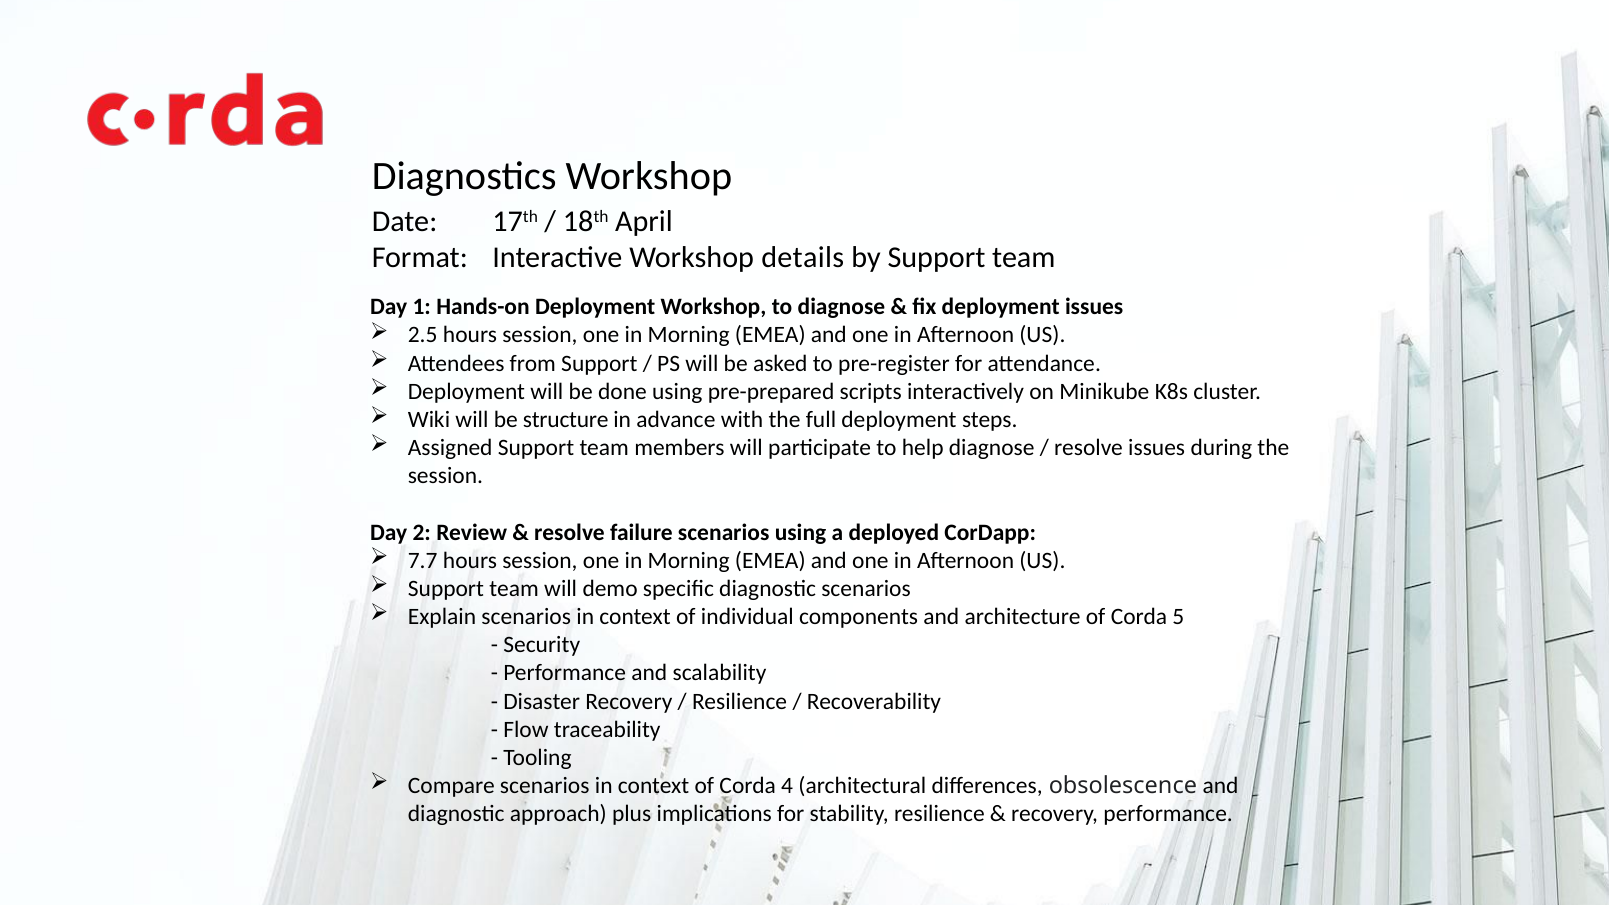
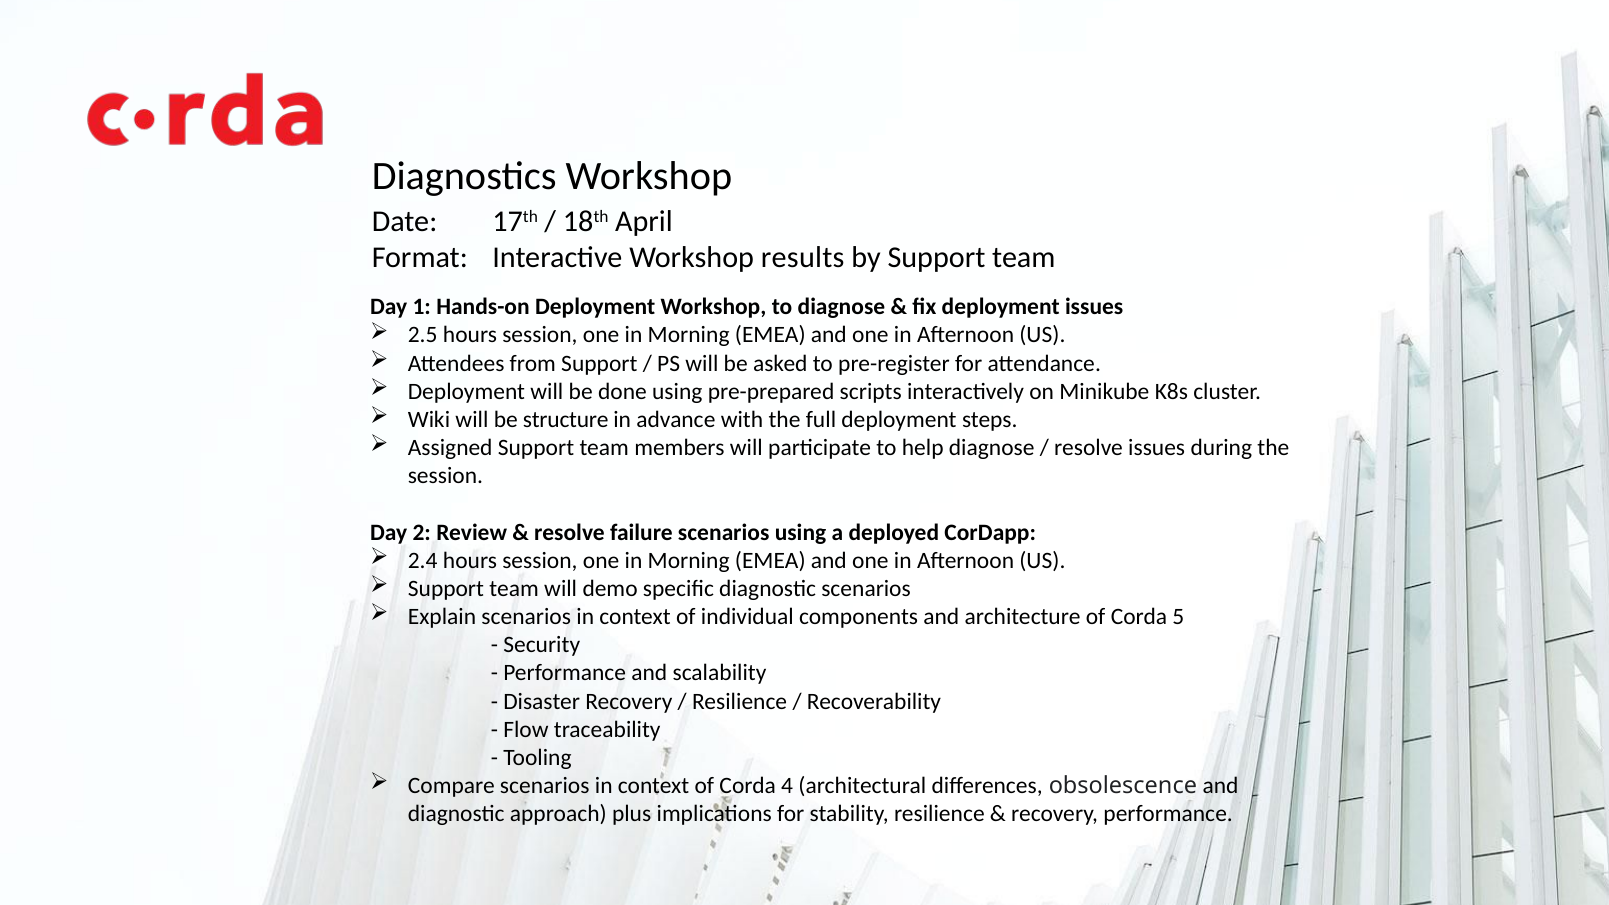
details: details -> results
7.7: 7.7 -> 2.4
